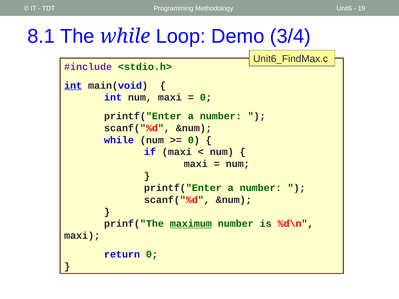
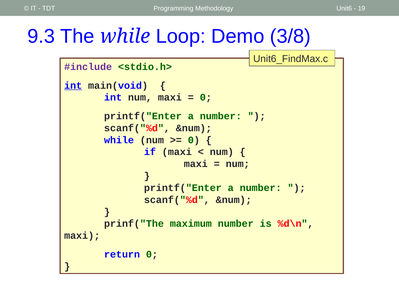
8.1: 8.1 -> 9.3
3/4: 3/4 -> 3/8
maximum underline: present -> none
